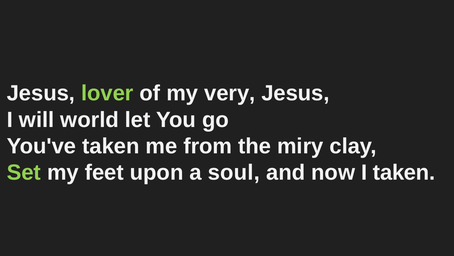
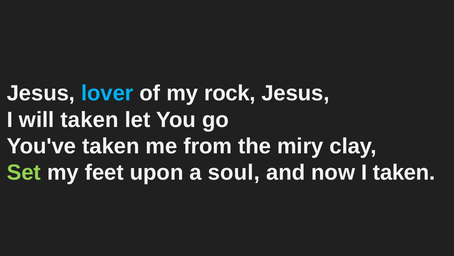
lover colour: light green -> light blue
very: very -> rock
will world: world -> taken
